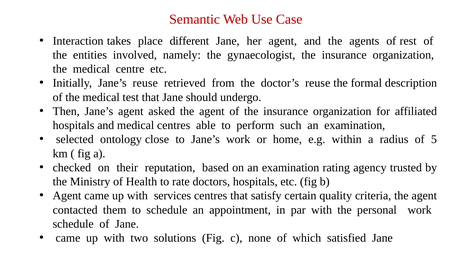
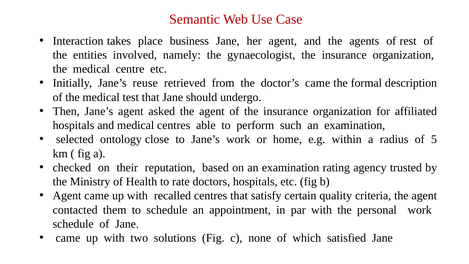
different: different -> business
doctor’s reuse: reuse -> came
services: services -> recalled
